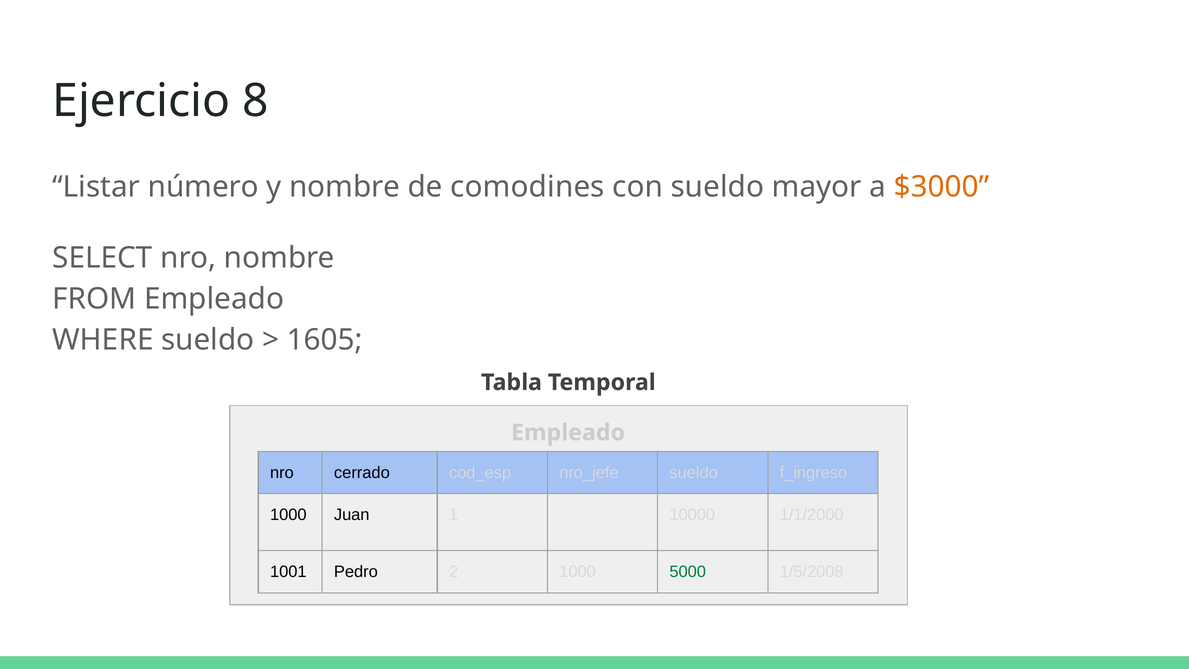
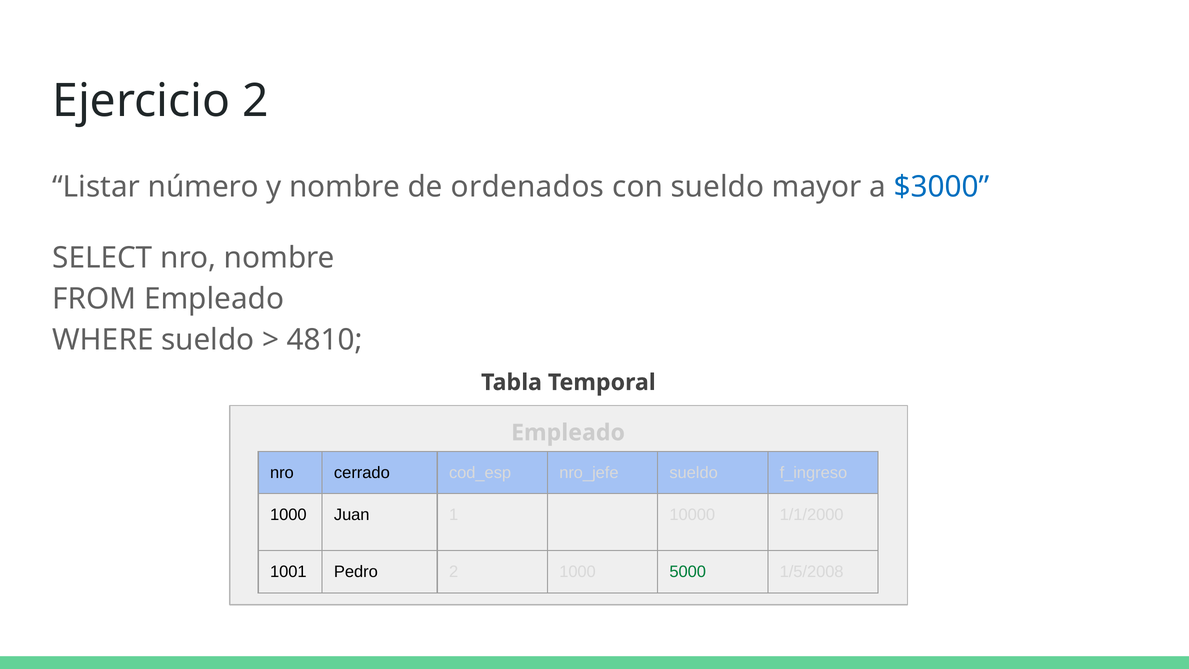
Ejercicio 8: 8 -> 2
comodines: comodines -> ordenados
$3000 colour: orange -> blue
1605: 1605 -> 4810
